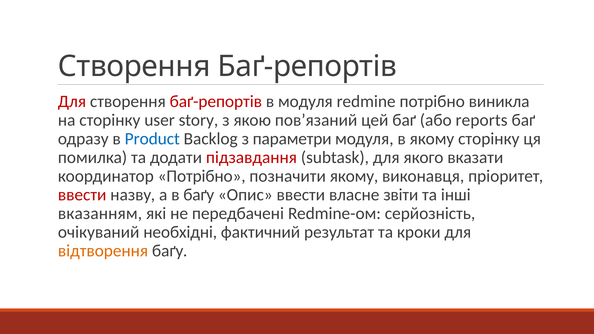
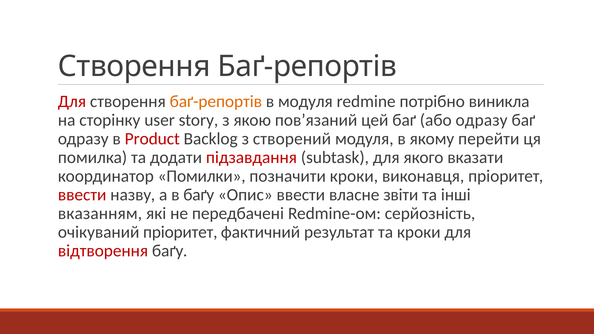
баґ-репортів at (216, 101) colour: red -> orange
або reports: reports -> одразу
Product colour: blue -> red
параметри: параметри -> створений
якому сторінку: сторінку -> перейти
координатор Потрібно: Потрібно -> Помилки
позначити якому: якому -> кроки
очікуваний необхідні: необхідні -> пріоритет
відтворення colour: orange -> red
